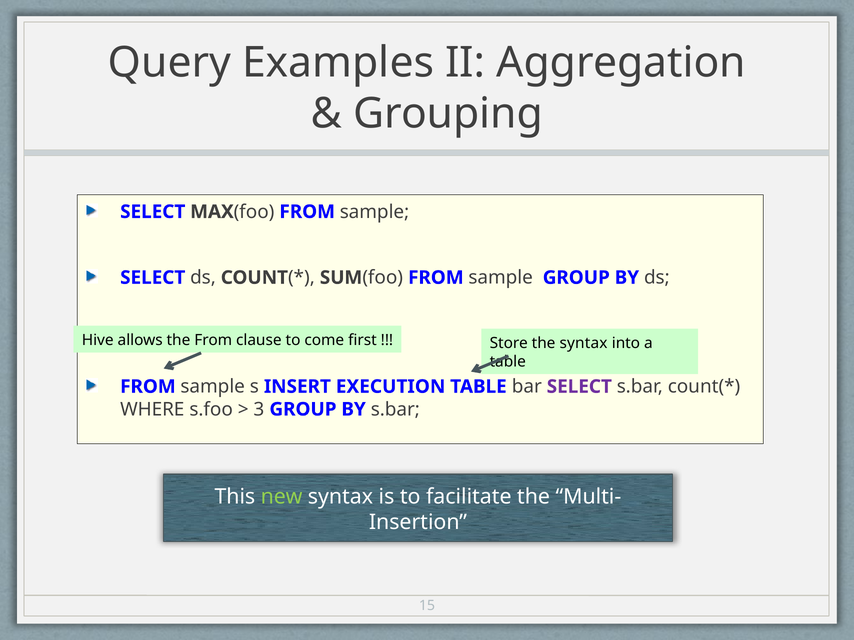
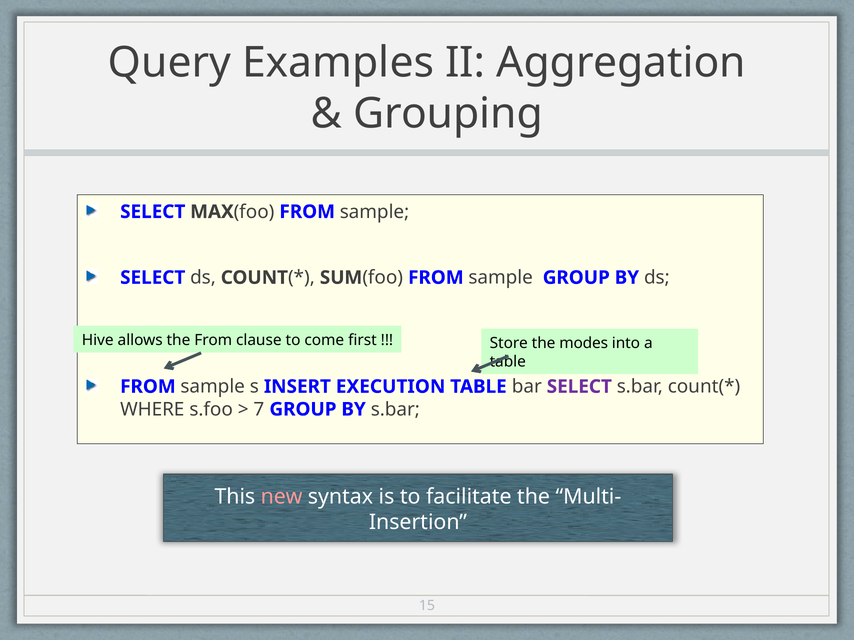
the syntax: syntax -> modes
3: 3 -> 7
new colour: light green -> pink
